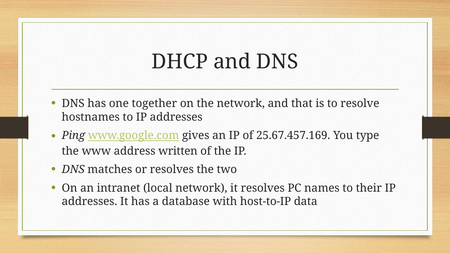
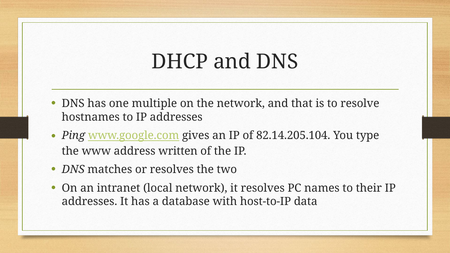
together: together -> multiple
25.67.457.169: 25.67.457.169 -> 82.14.205.104
